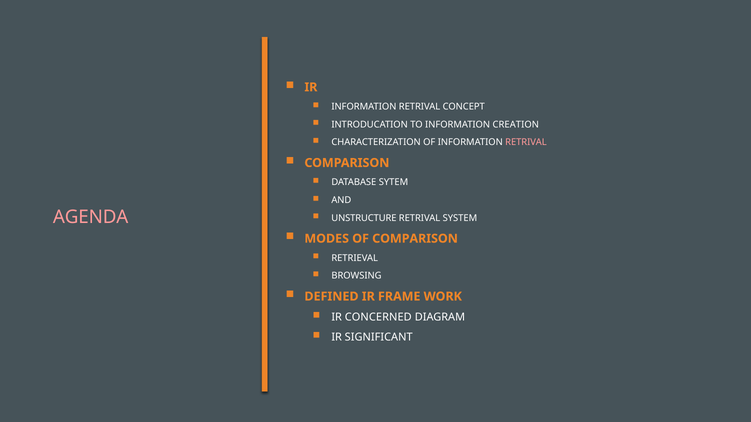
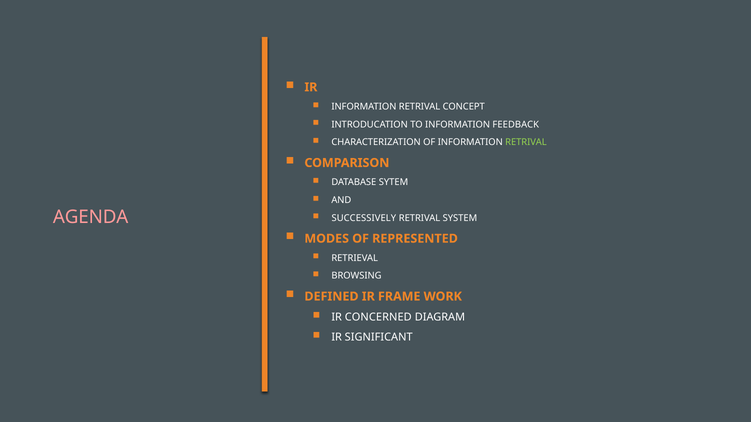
CREATION: CREATION -> FEEDBACK
RETRIVAL at (526, 142) colour: pink -> light green
UNSTRUCTURE: UNSTRUCTURE -> SUCCESSIVELY
OF COMPARISON: COMPARISON -> REPRESENTED
